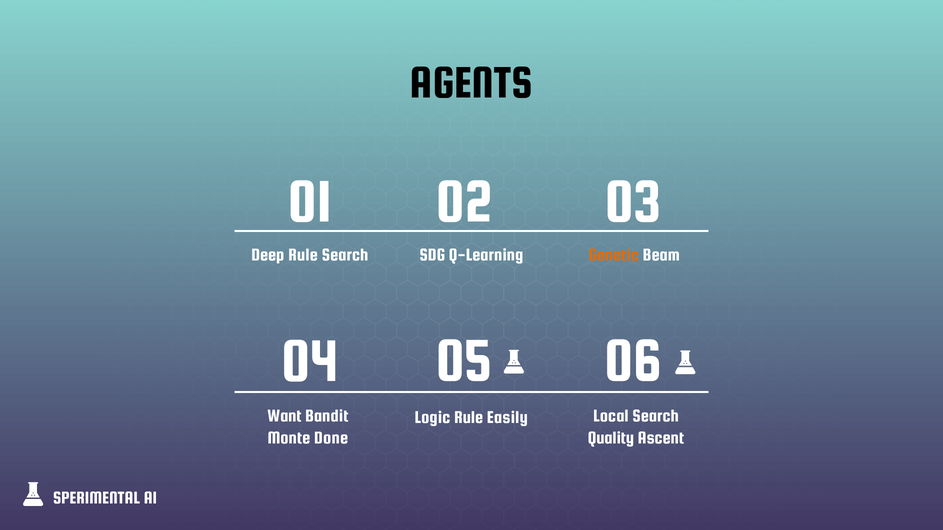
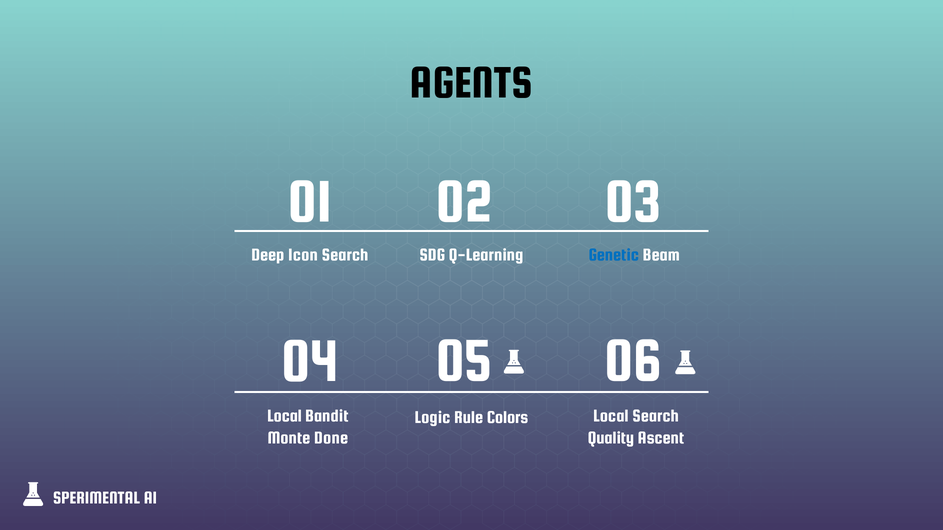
Deep Rule: Rule -> Icon
Genetic colour: orange -> blue
Want at (284, 416): Want -> Local
Easily: Easily -> Colors
